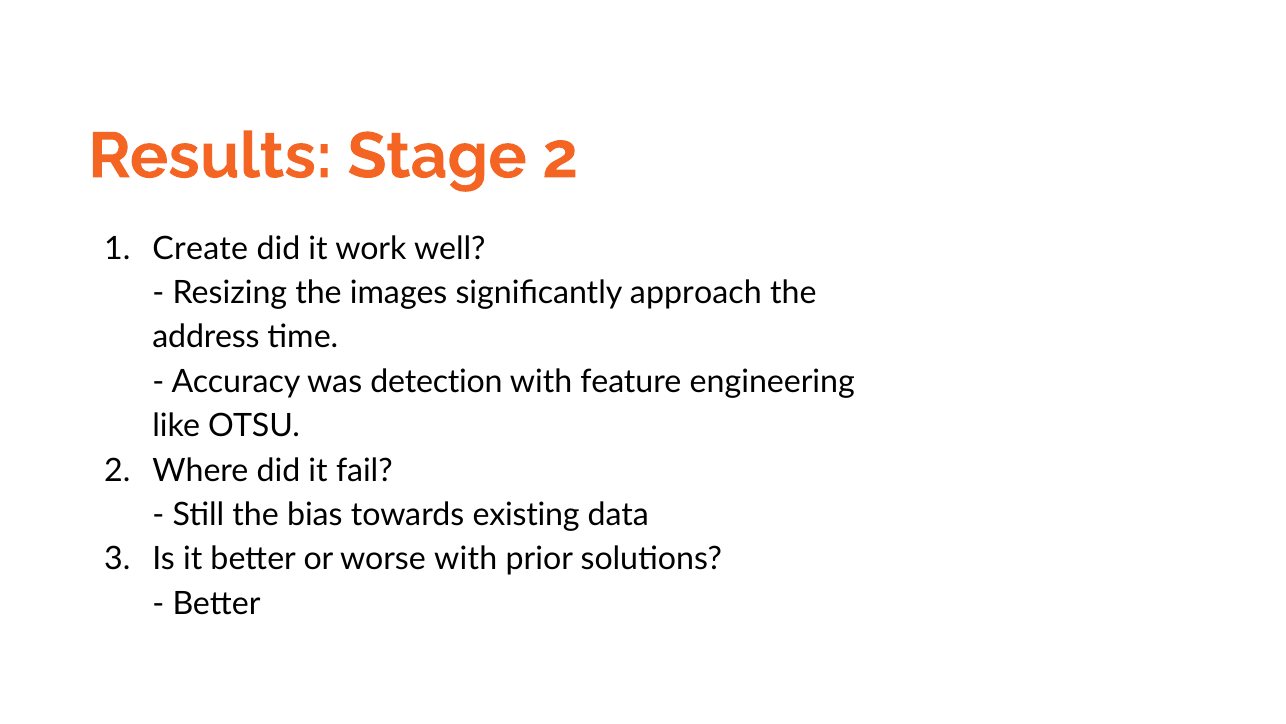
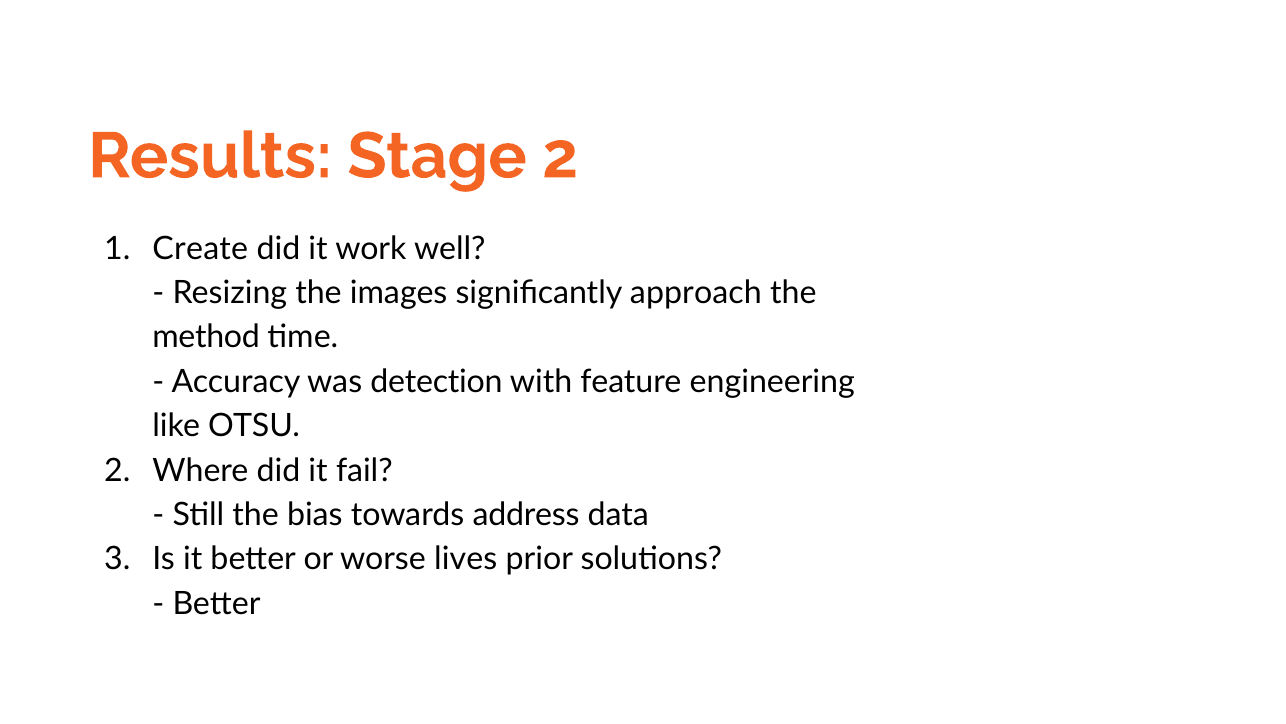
address: address -> method
existing: existing -> address
worse with: with -> lives
